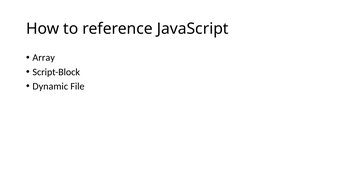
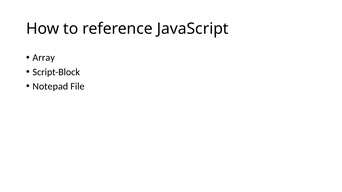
Dynamic: Dynamic -> Notepad
